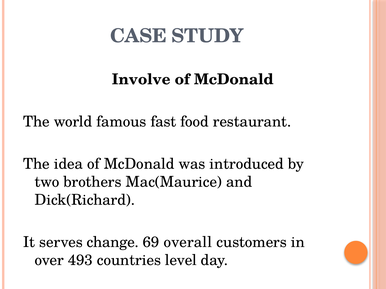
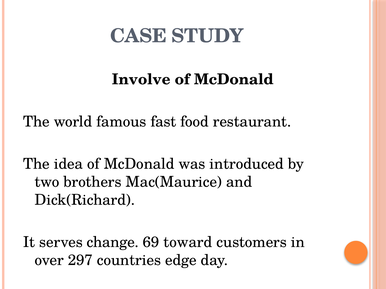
overall: overall -> toward
493: 493 -> 297
level: level -> edge
